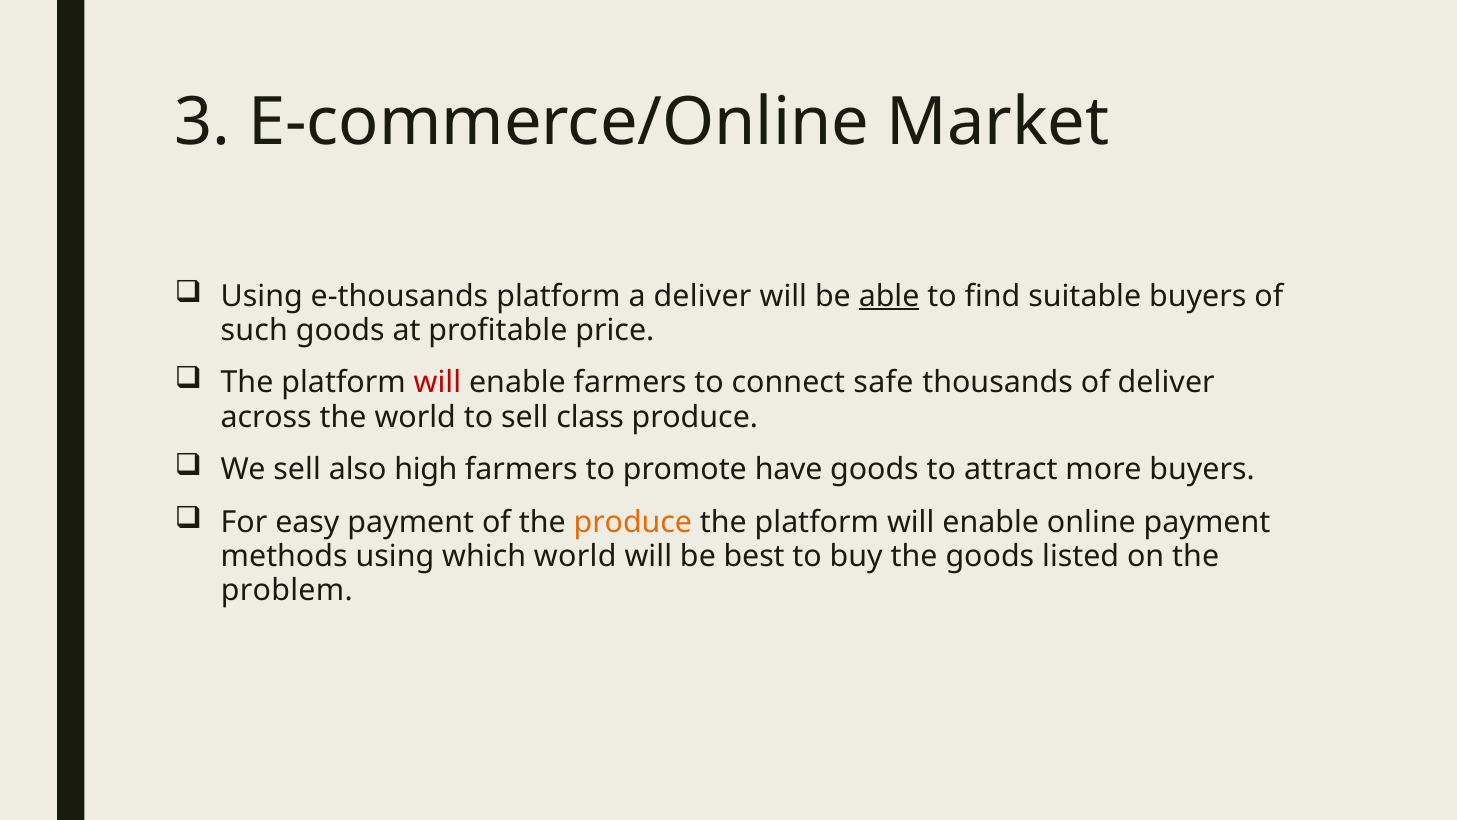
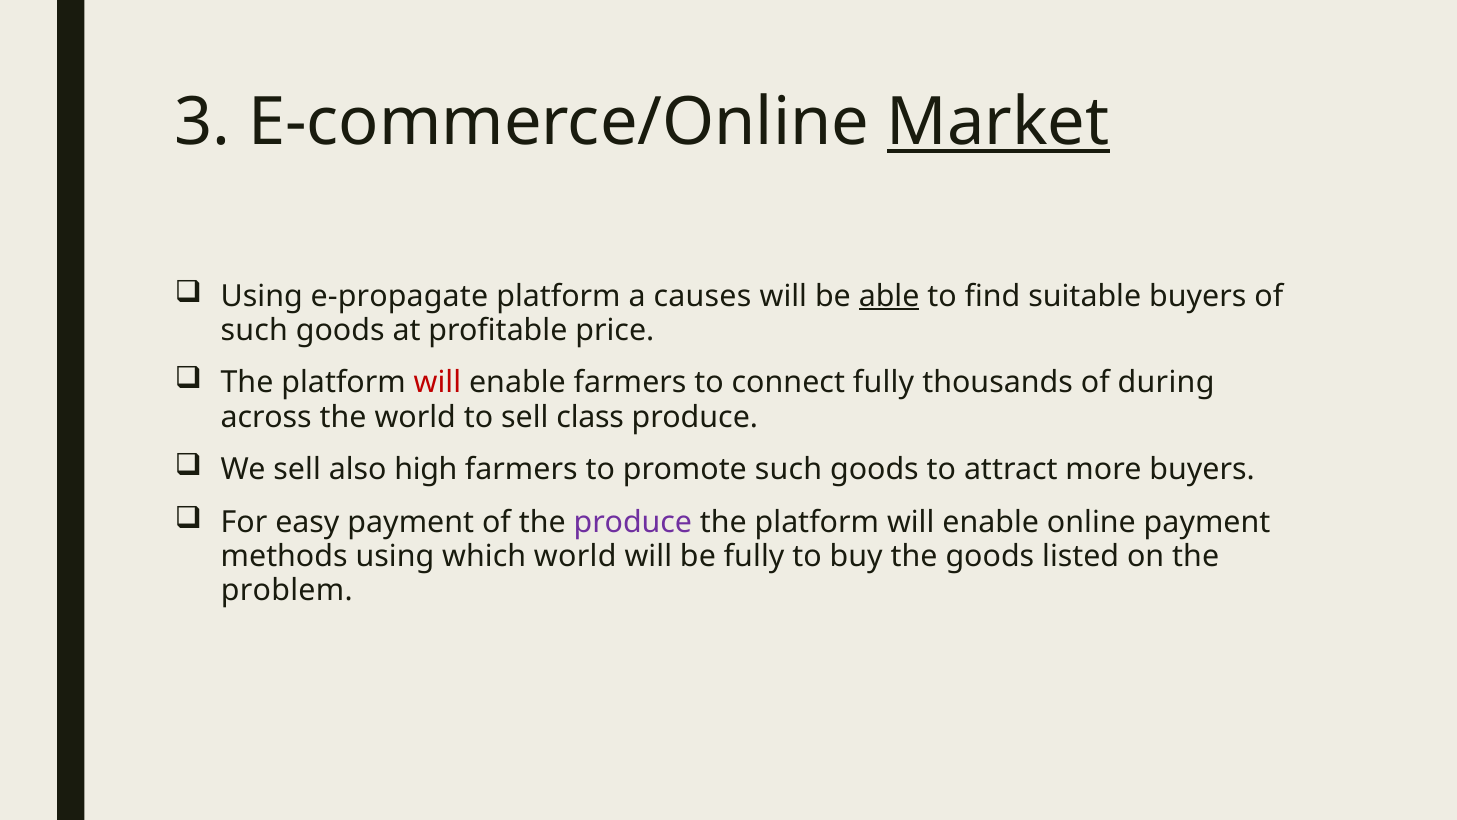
Market underline: none -> present
e-thousands: e-thousands -> e-propagate
a deliver: deliver -> causes
connect safe: safe -> fully
of deliver: deliver -> during
promote have: have -> such
produce at (633, 522) colour: orange -> purple
be best: best -> fully
